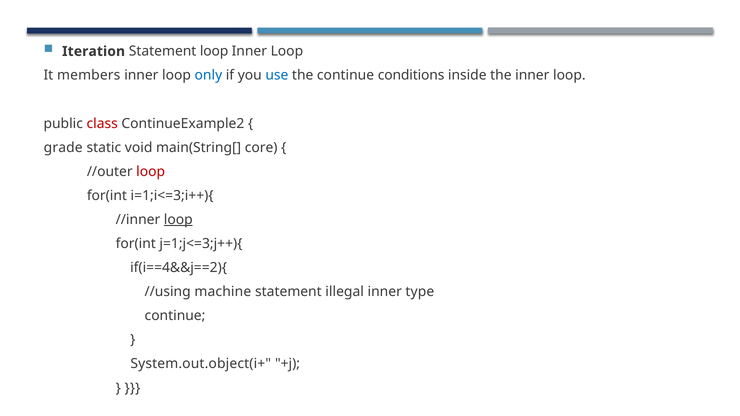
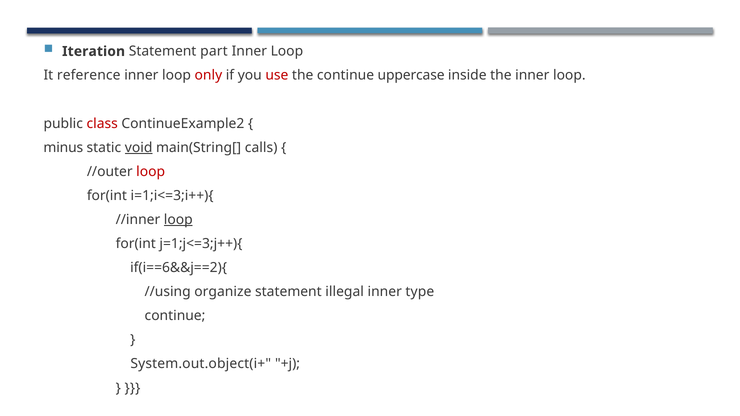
Statement loop: loop -> part
members: members -> reference
only colour: blue -> red
use colour: blue -> red
conditions: conditions -> uppercase
grade: grade -> minus
void underline: none -> present
core: core -> calls
if(i==4&&j==2){: if(i==4&&j==2){ -> if(i==6&&j==2){
machine: machine -> organize
